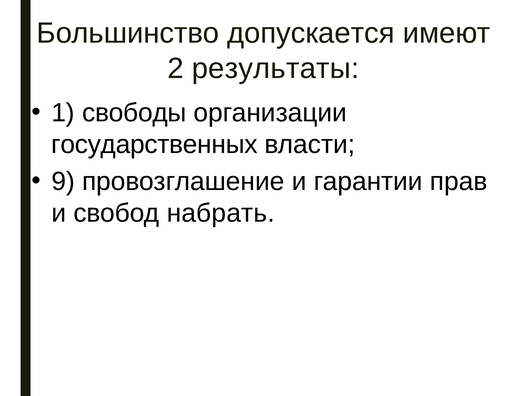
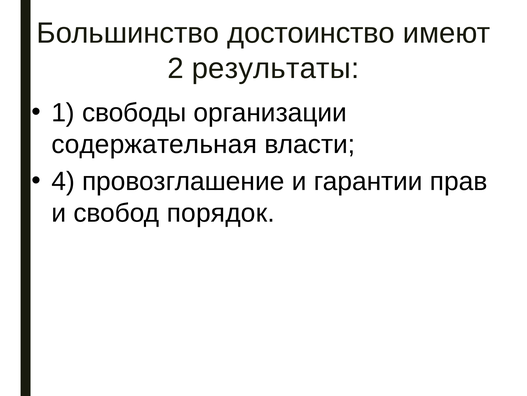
допускается: допускается -> достоинство
государственных: государственных -> содержательная
9: 9 -> 4
набрать: набрать -> порядок
